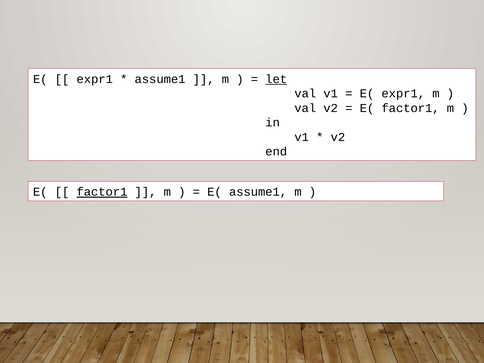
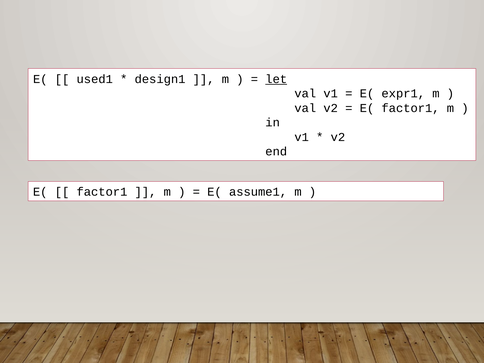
expr1 at (95, 79): expr1 -> used1
assume1 at (160, 79): assume1 -> design1
factor1 at (102, 192) underline: present -> none
